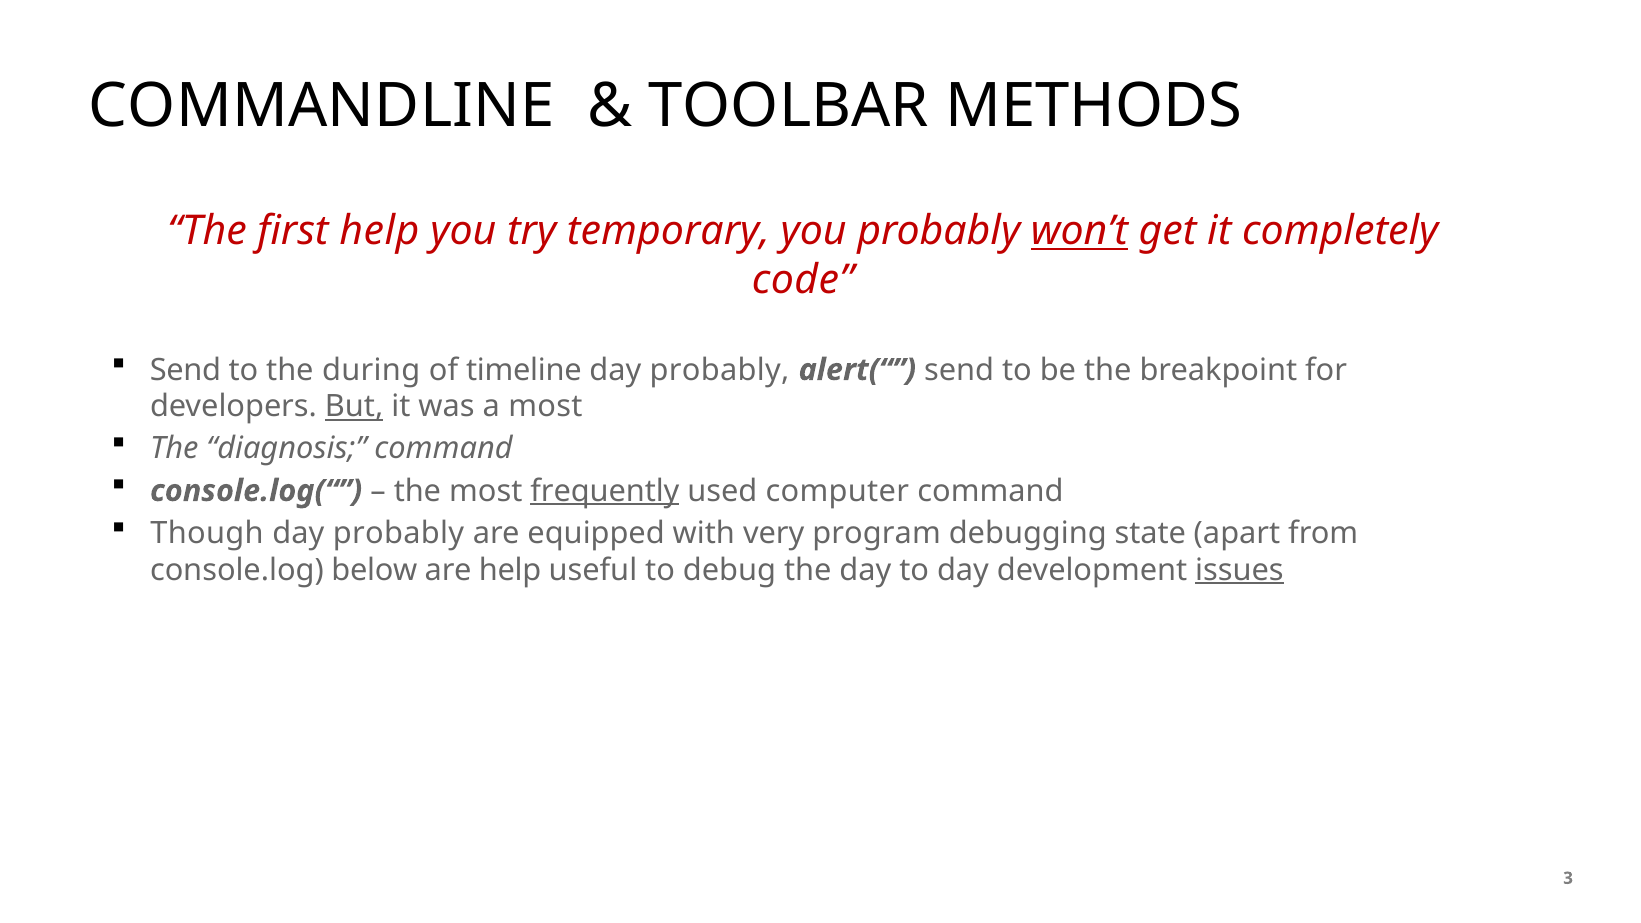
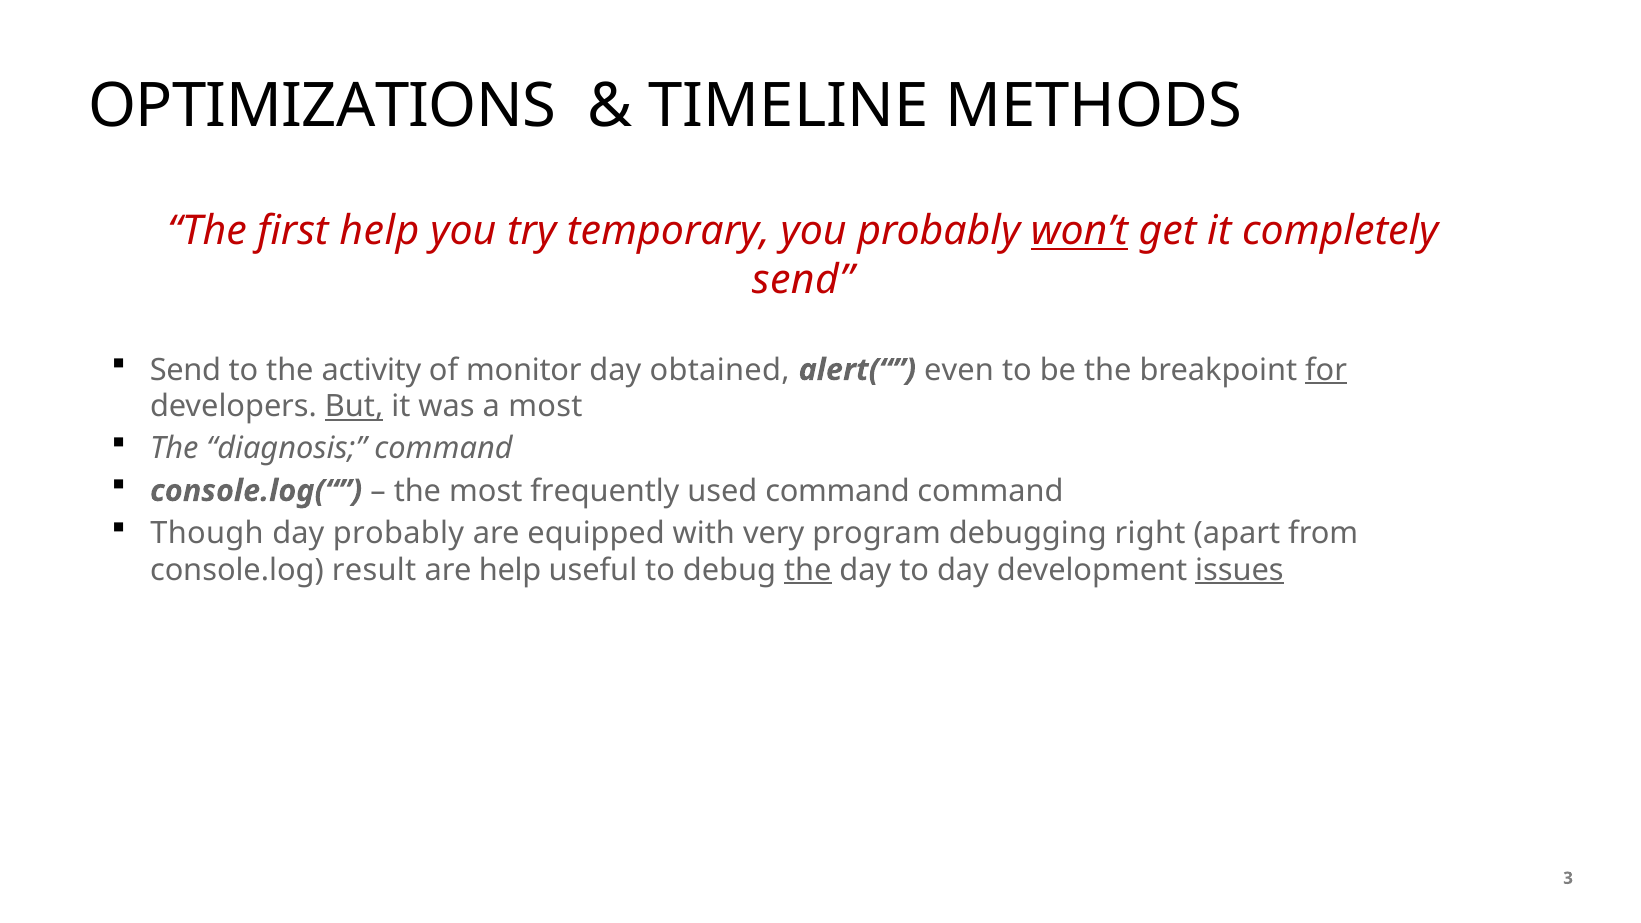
COMMANDLINE: COMMANDLINE -> OPTIMIZATIONS
TOOLBAR: TOOLBAR -> TIMELINE
code at (803, 280): code -> send
during: during -> activity
timeline: timeline -> monitor
probably at (720, 370): probably -> obtained
alert(“ send: send -> even
for underline: none -> present
frequently underline: present -> none
used computer: computer -> command
state: state -> right
below: below -> result
the at (808, 570) underline: none -> present
